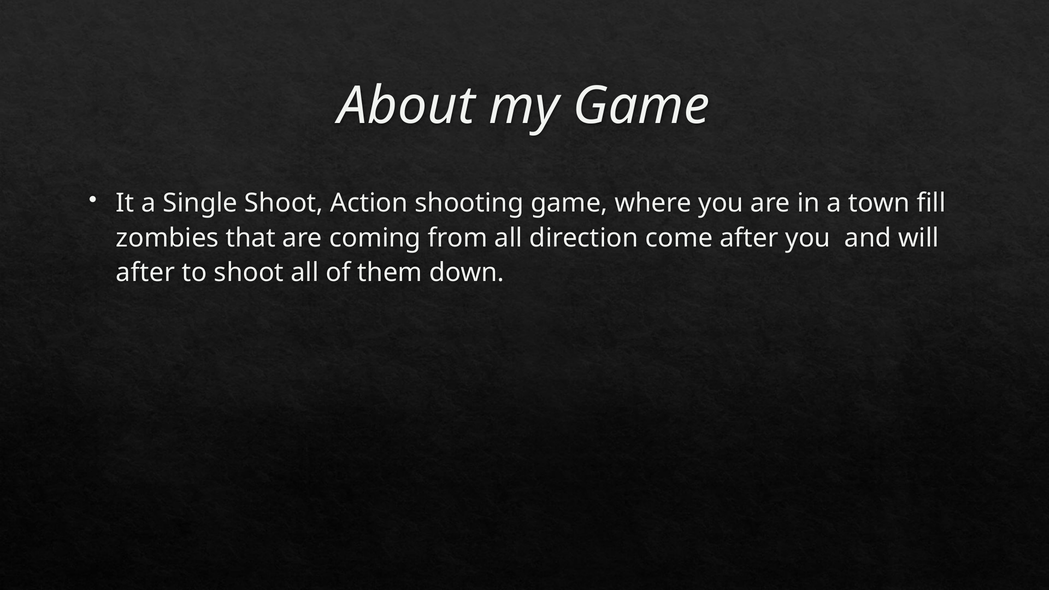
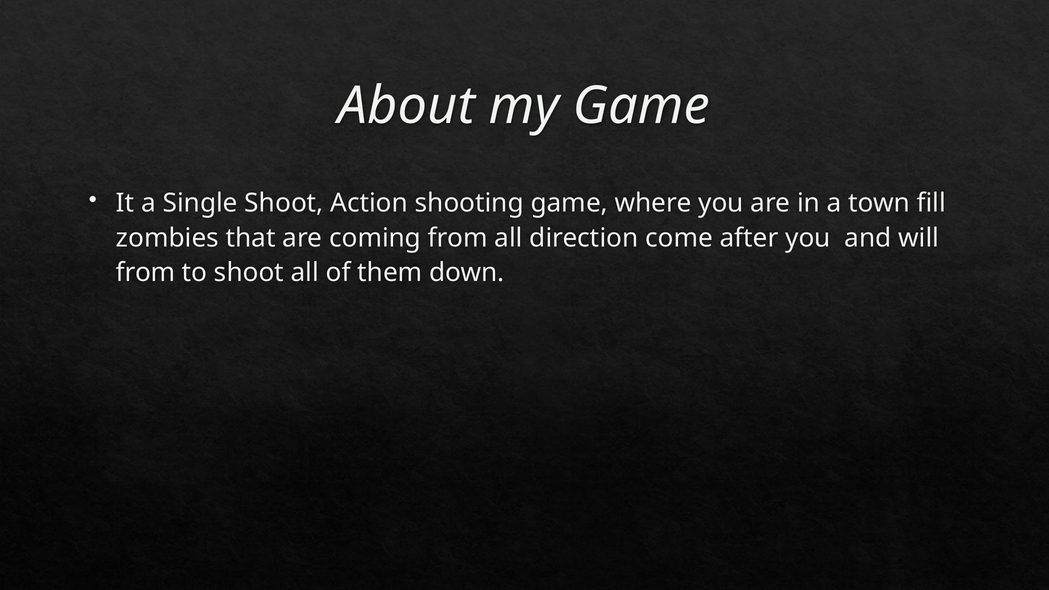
after at (145, 272): after -> from
